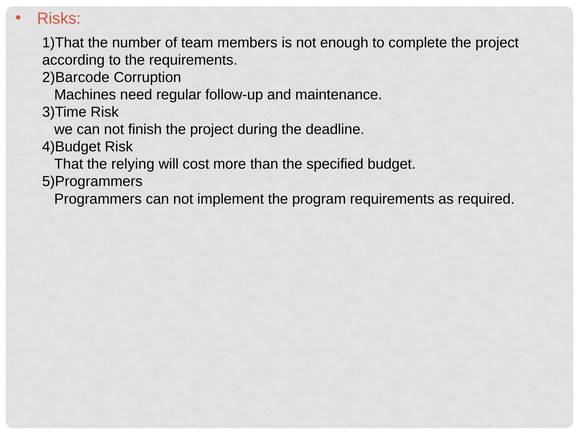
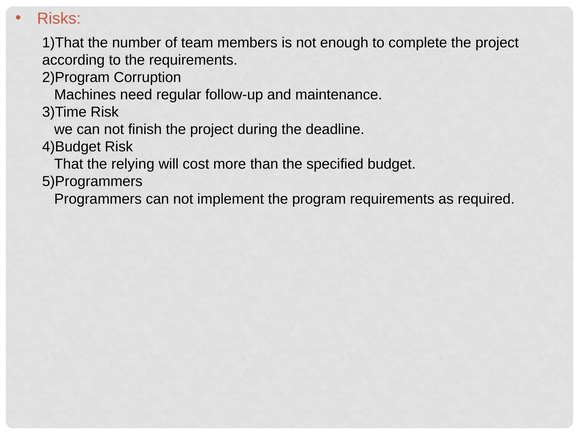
2)Barcode: 2)Barcode -> 2)Program
